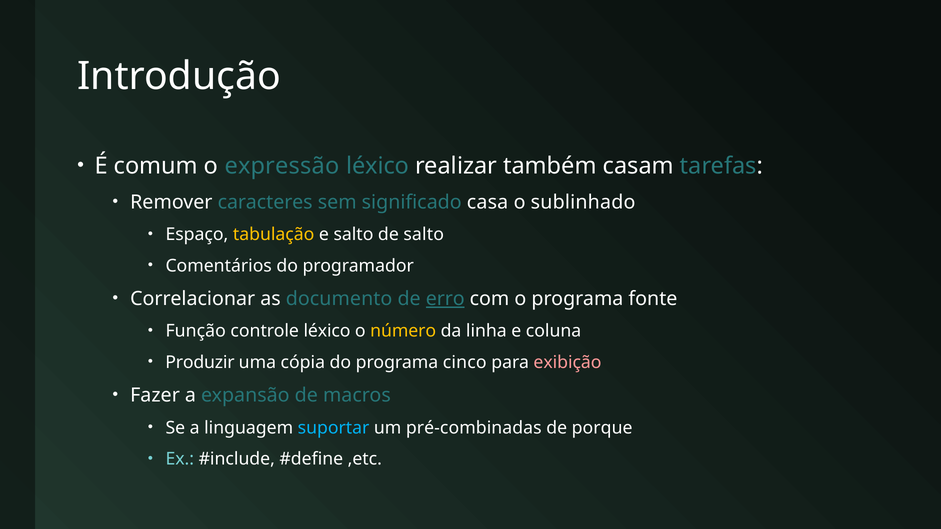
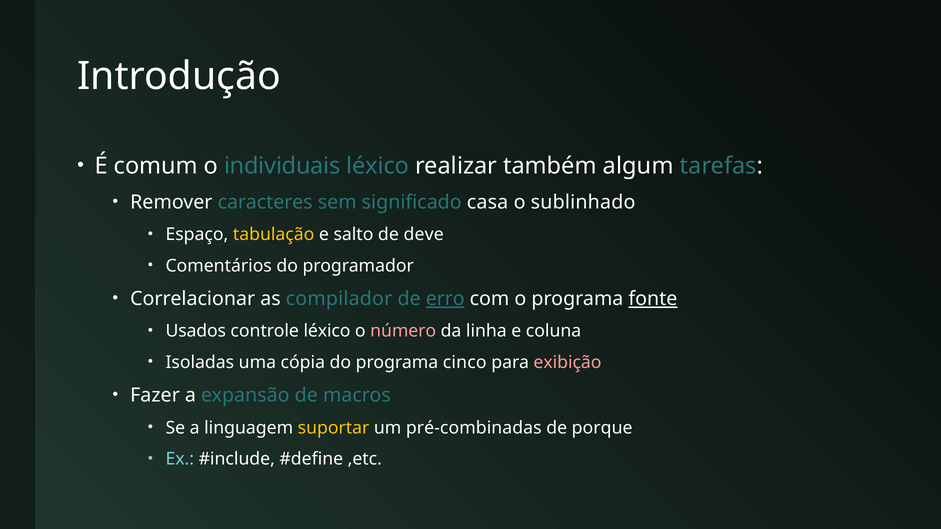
expressão: expressão -> individuais
casam: casam -> algum
de salto: salto -> deve
documento: documento -> compilador
fonte underline: none -> present
Função: Função -> Usados
número colour: yellow -> pink
Produzir: Produzir -> Isoladas
suportar colour: light blue -> yellow
